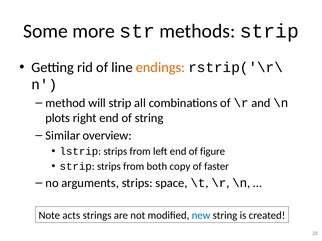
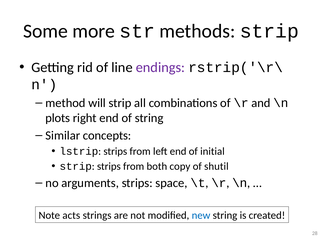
endings colour: orange -> purple
overview: overview -> concepts
figure: figure -> initial
faster: faster -> shutil
